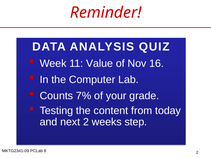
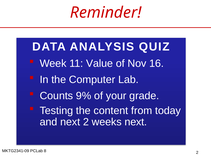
7%: 7% -> 9%
weeks step: step -> next
